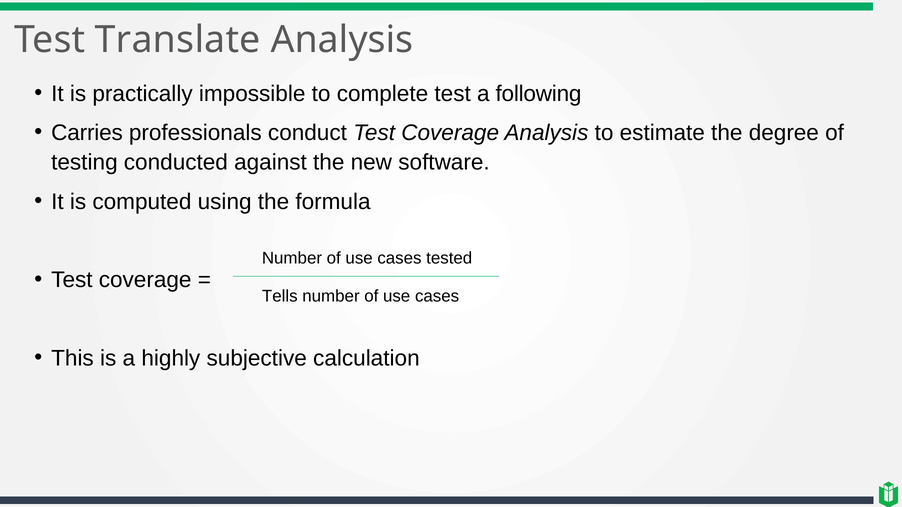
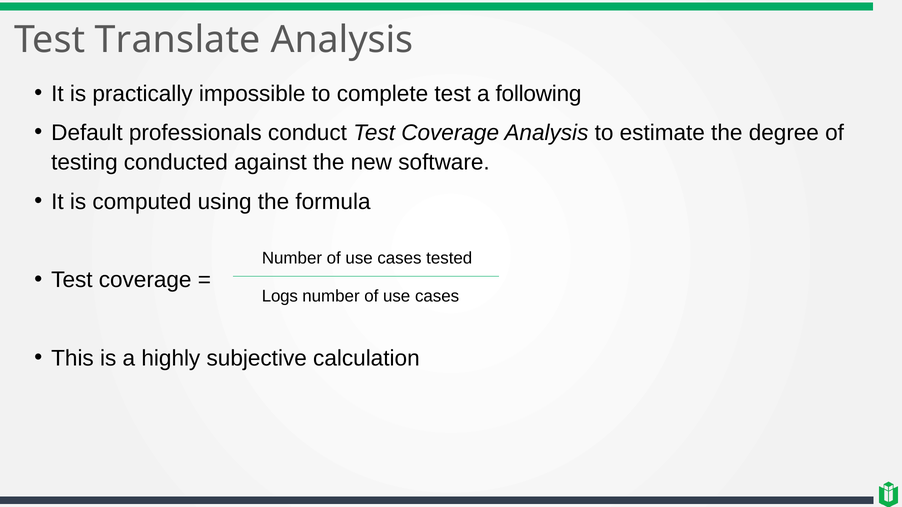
Carries: Carries -> Default
Tells: Tells -> Logs
